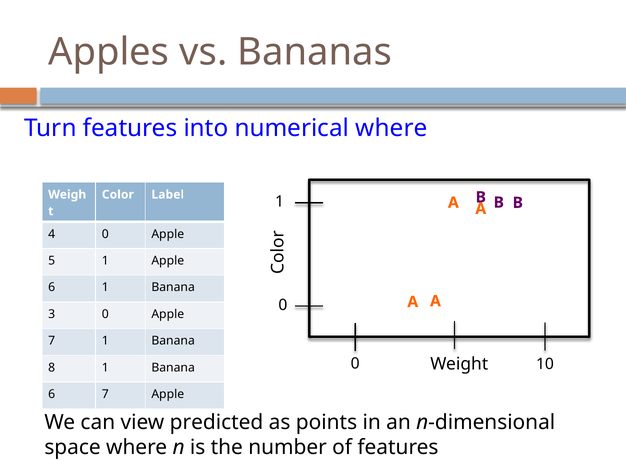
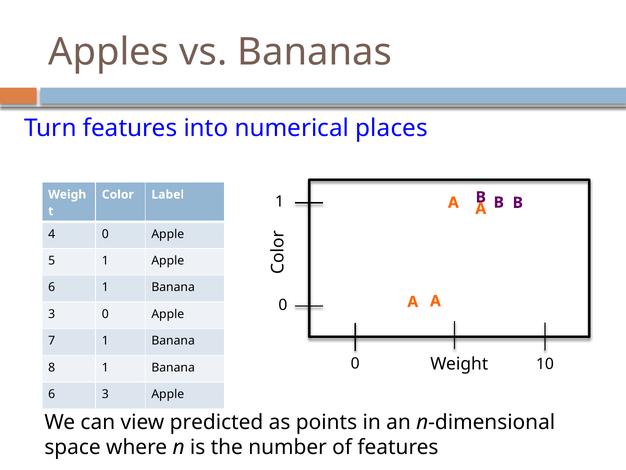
numerical where: where -> places
6 7: 7 -> 3
